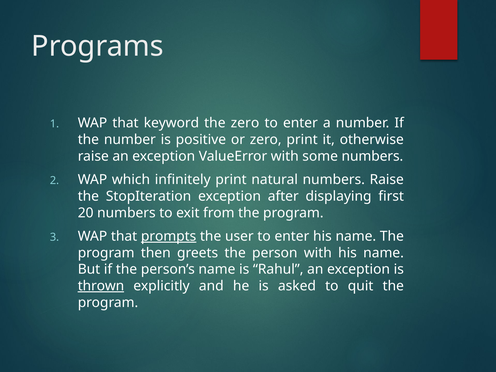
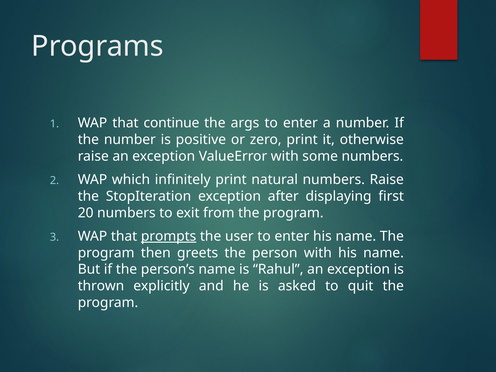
keyword: keyword -> continue
the zero: zero -> args
thrown underline: present -> none
